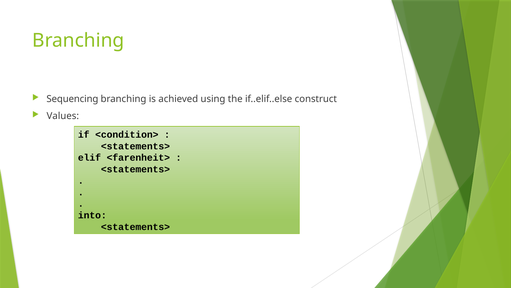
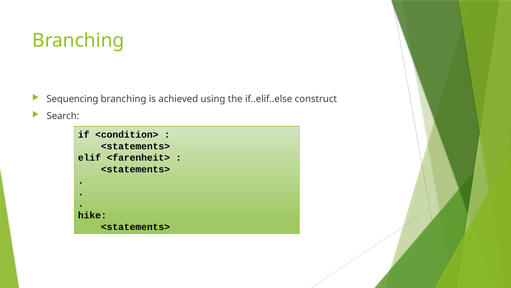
Values: Values -> Search
into: into -> hike
